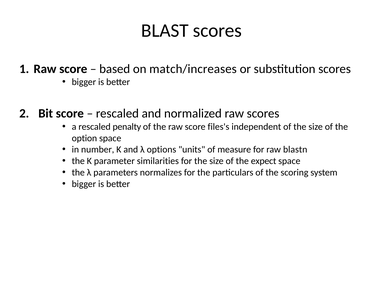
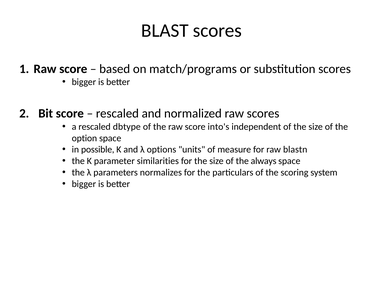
match/increases: match/increases -> match/programs
penalty: penalty -> dbtype
files's: files's -> into's
number: number -> possible
expect: expect -> always
